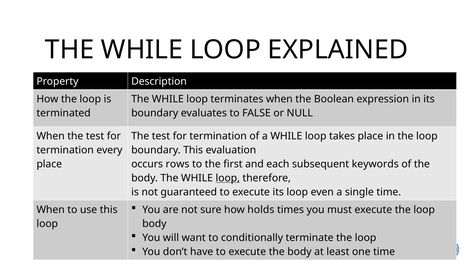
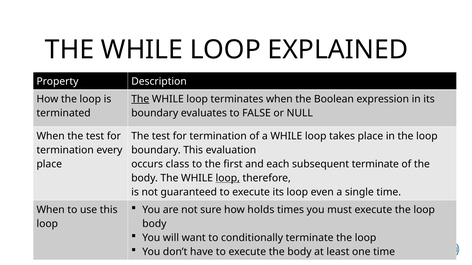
The at (140, 99) underline: none -> present
rows: rows -> class
subsequent keywords: keywords -> terminate
